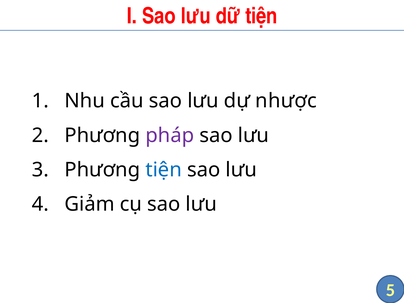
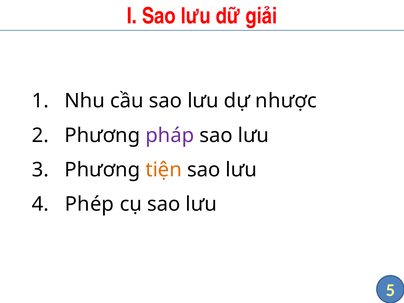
dữ tiện: tiện -> giải
tiện at (164, 170) colour: blue -> orange
Giảm: Giảm -> Phép
